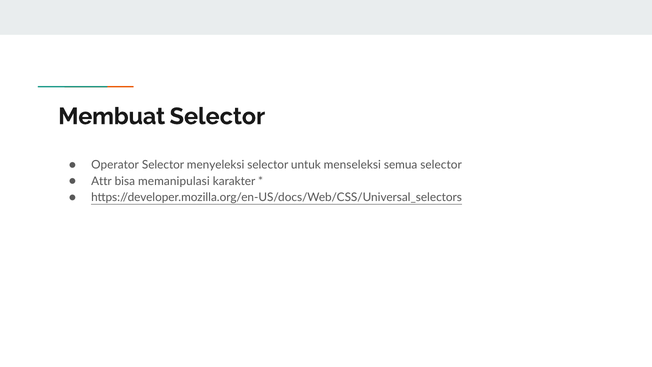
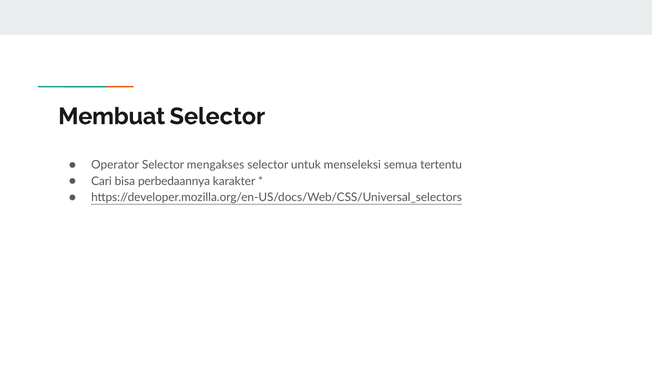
menyeleksi: menyeleksi -> mengakses
semua selector: selector -> tertentu
Attr: Attr -> Cari
memanipulasi: memanipulasi -> perbedaannya
